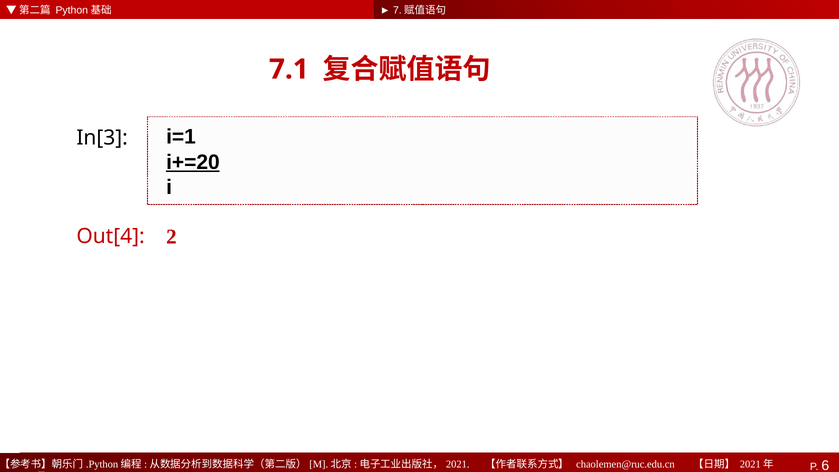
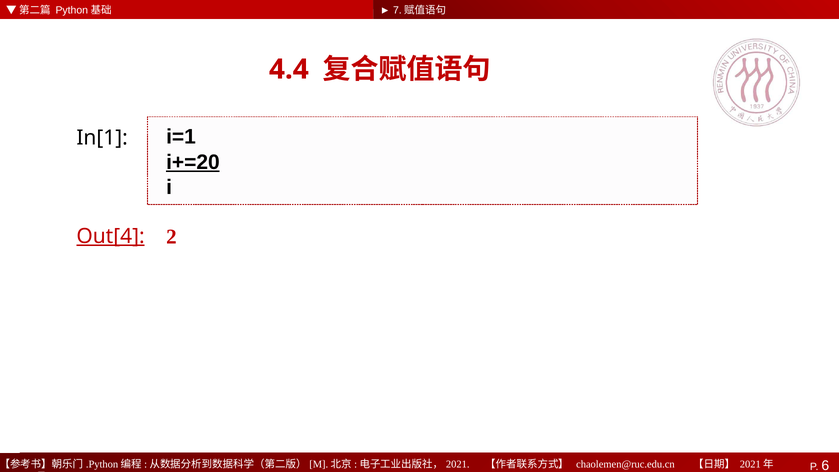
7.1: 7.1 -> 4.4
In[3: In[3 -> In[1
Out[4 underline: none -> present
